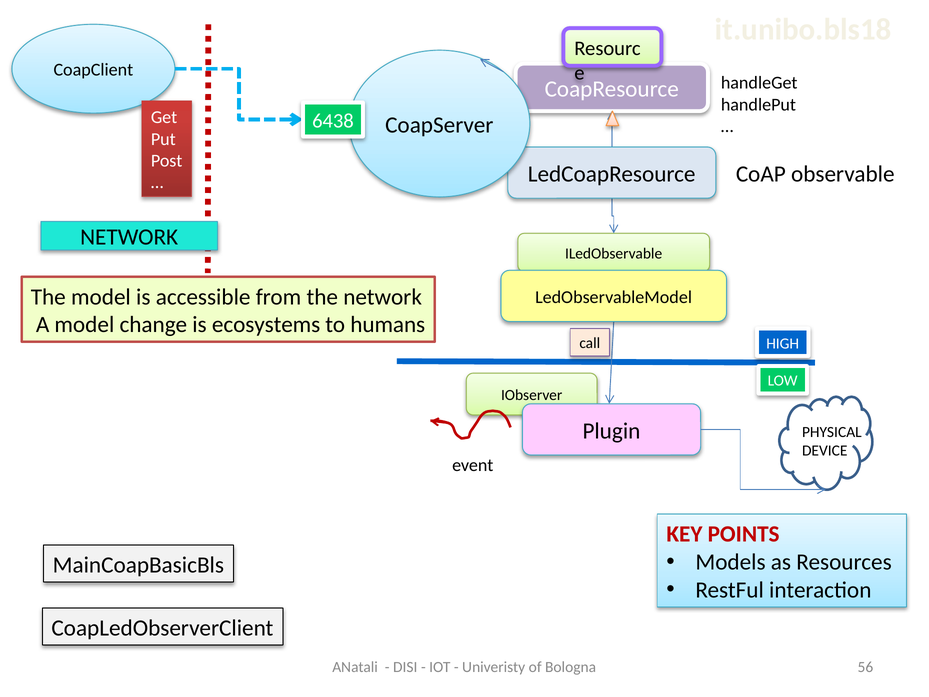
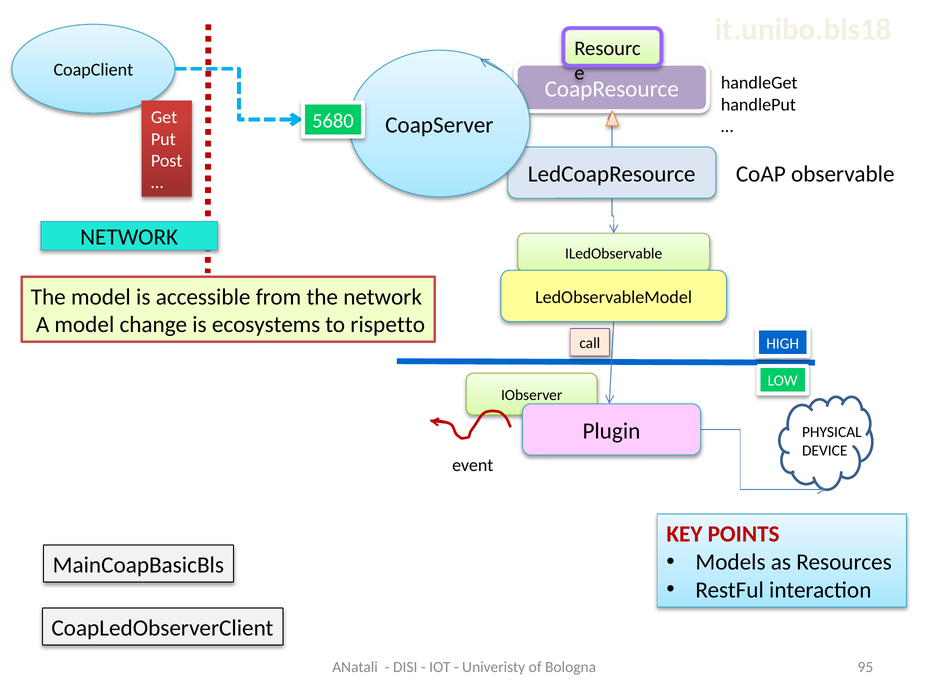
6438: 6438 -> 5680
humans: humans -> rispetto
56: 56 -> 95
